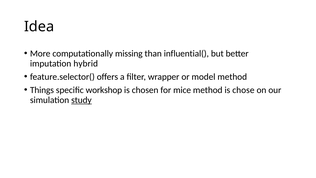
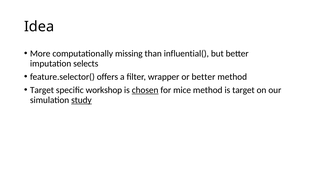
hybrid: hybrid -> selects
or model: model -> better
Things at (42, 90): Things -> Target
chosen underline: none -> present
is chose: chose -> target
